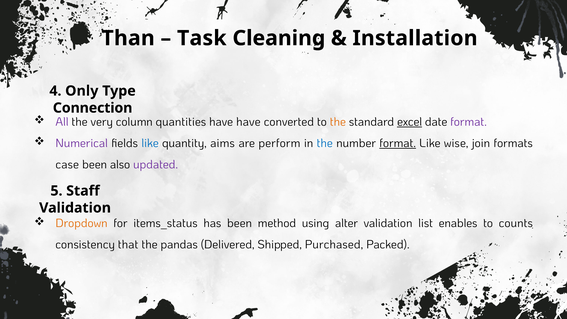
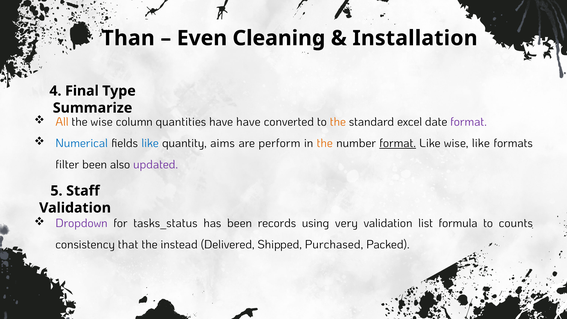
Task: Task -> Even
Only: Only -> Final
Connection: Connection -> Summarize
All colour: purple -> orange
the very: very -> wise
excel underline: present -> none
Numerical colour: purple -> blue
the at (325, 143) colour: blue -> orange
wise join: join -> like
case: case -> filter
Dropdown colour: orange -> purple
items_status: items_status -> tasks_status
method: method -> records
alter: alter -> very
enables: enables -> formula
pandas: pandas -> instead
